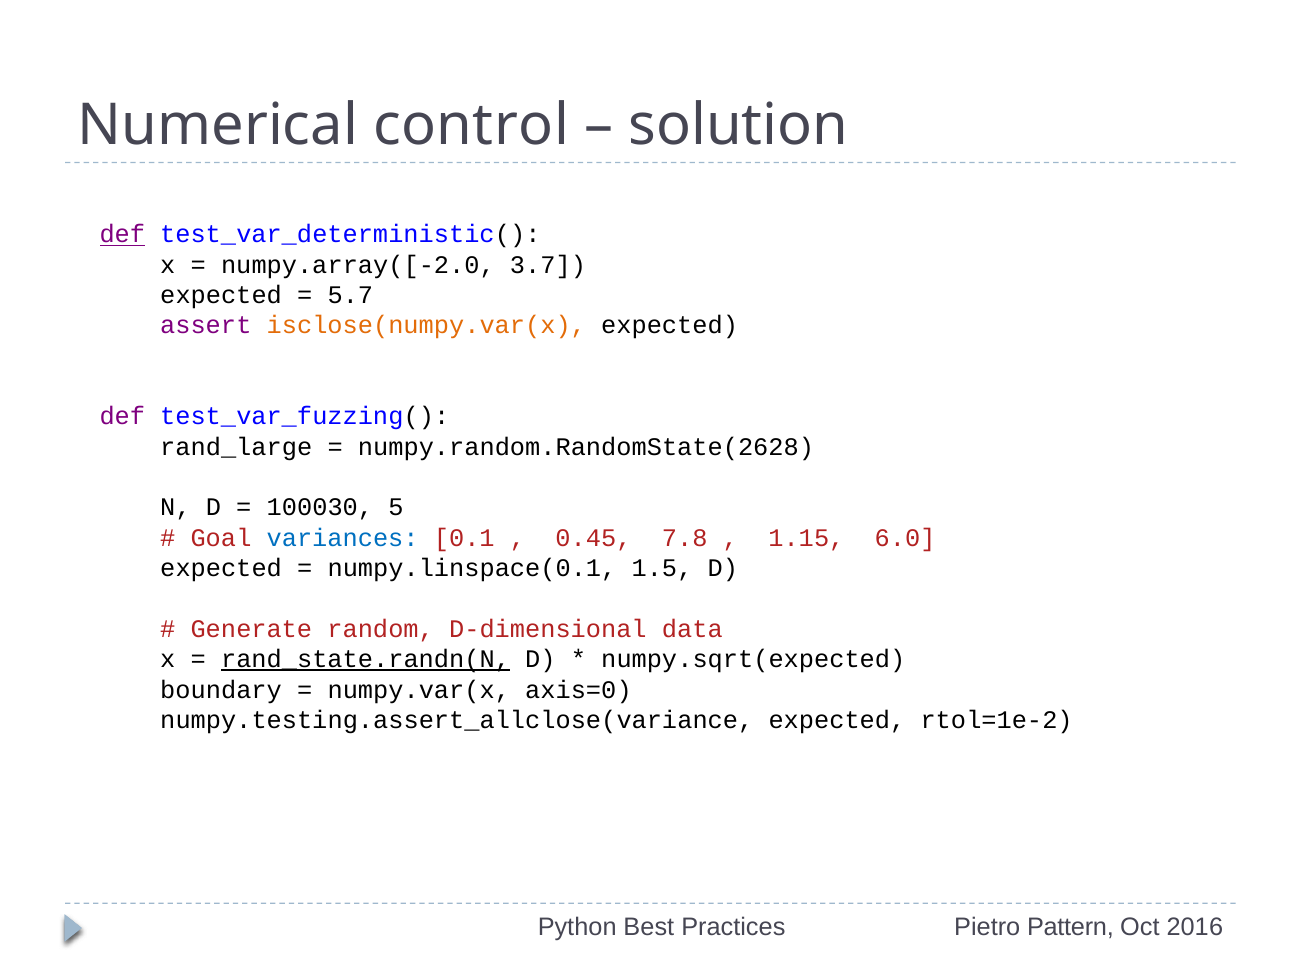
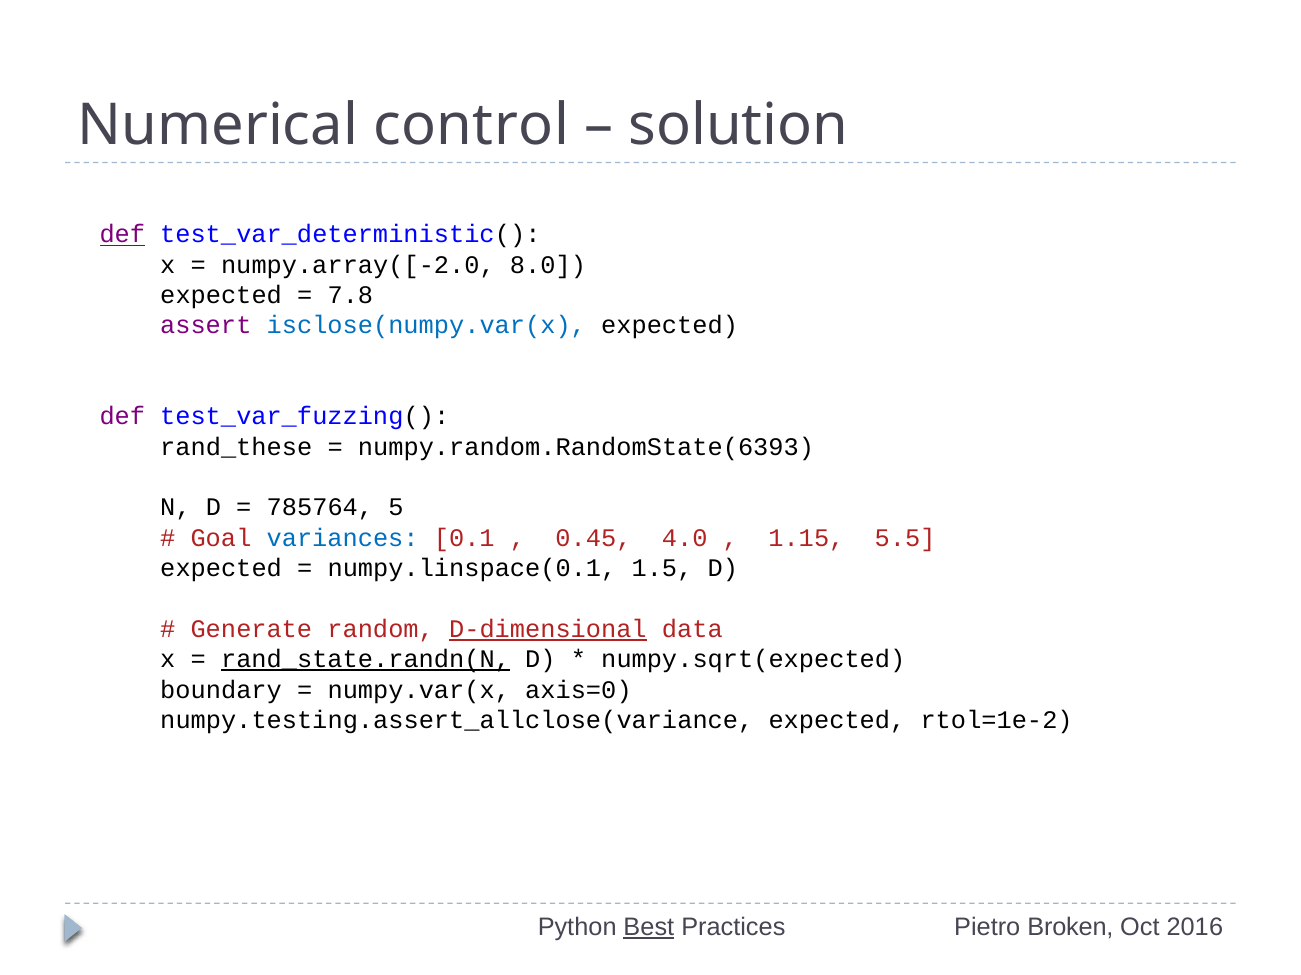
3.7: 3.7 -> 8.0
5.7: 5.7 -> 7.8
isclose(numpy.var(x colour: orange -> blue
rand_large: rand_large -> rand_these
numpy.random.RandomState(2628: numpy.random.RandomState(2628 -> numpy.random.RandomState(6393
100030: 100030 -> 785764
7.8: 7.8 -> 4.0
6.0: 6.0 -> 5.5
D-dimensional underline: none -> present
Best underline: none -> present
Pattern: Pattern -> Broken
